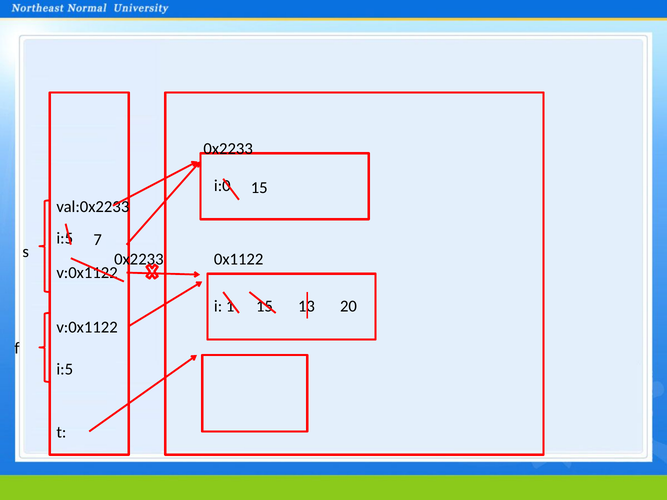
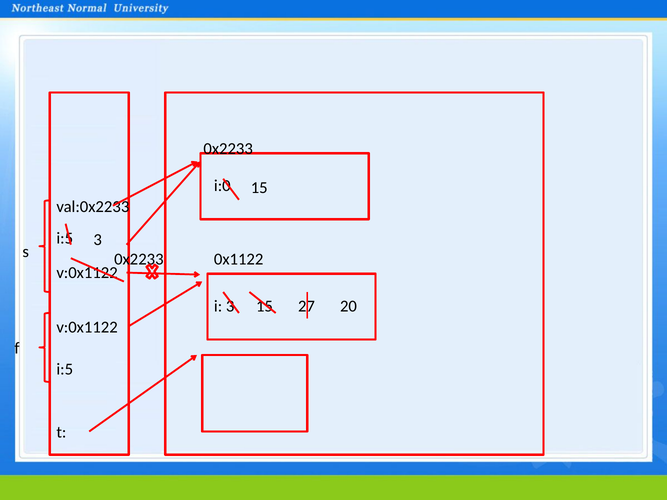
i:5 7: 7 -> 3
i 1: 1 -> 3
13: 13 -> 27
